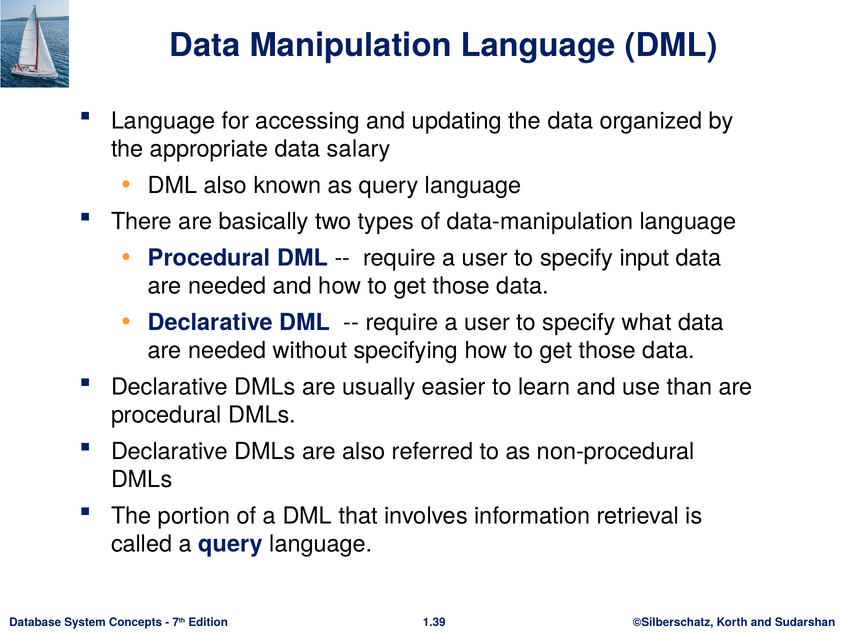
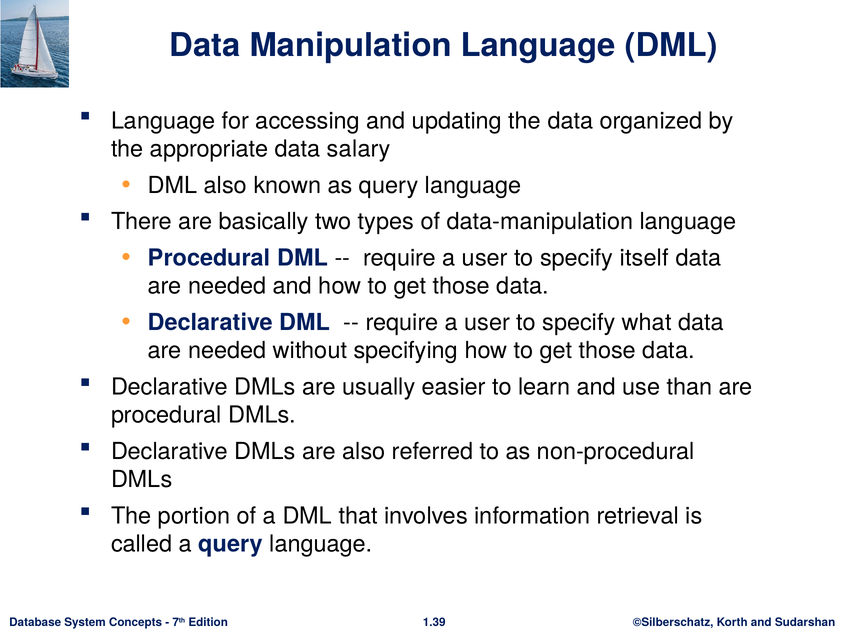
input: input -> itself
